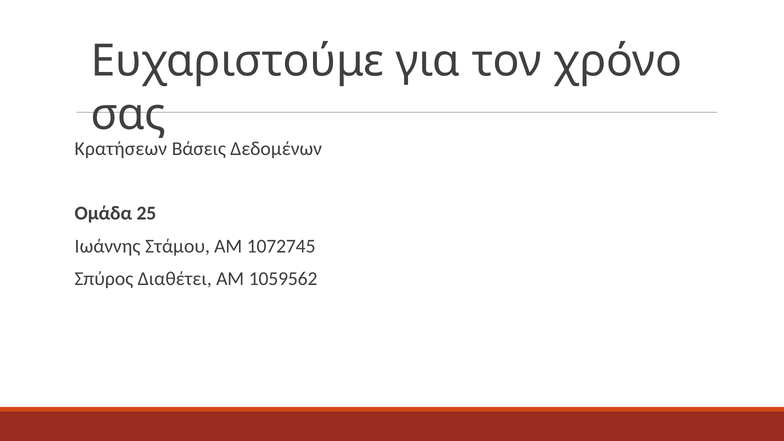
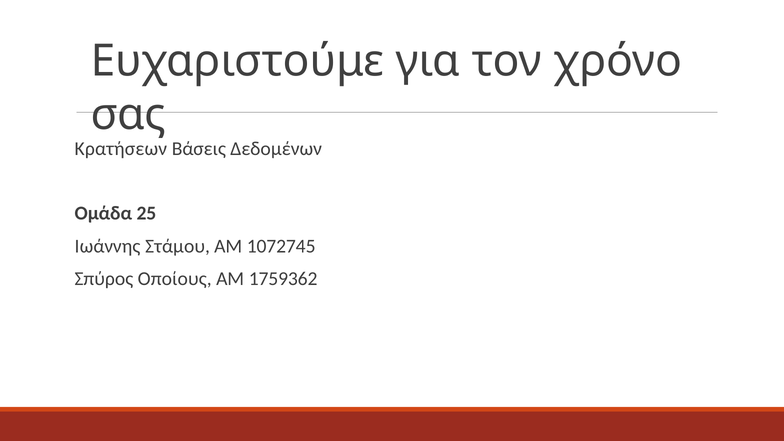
Διαθέτει: Διαθέτει -> Οποίους
1059562: 1059562 -> 1759362
